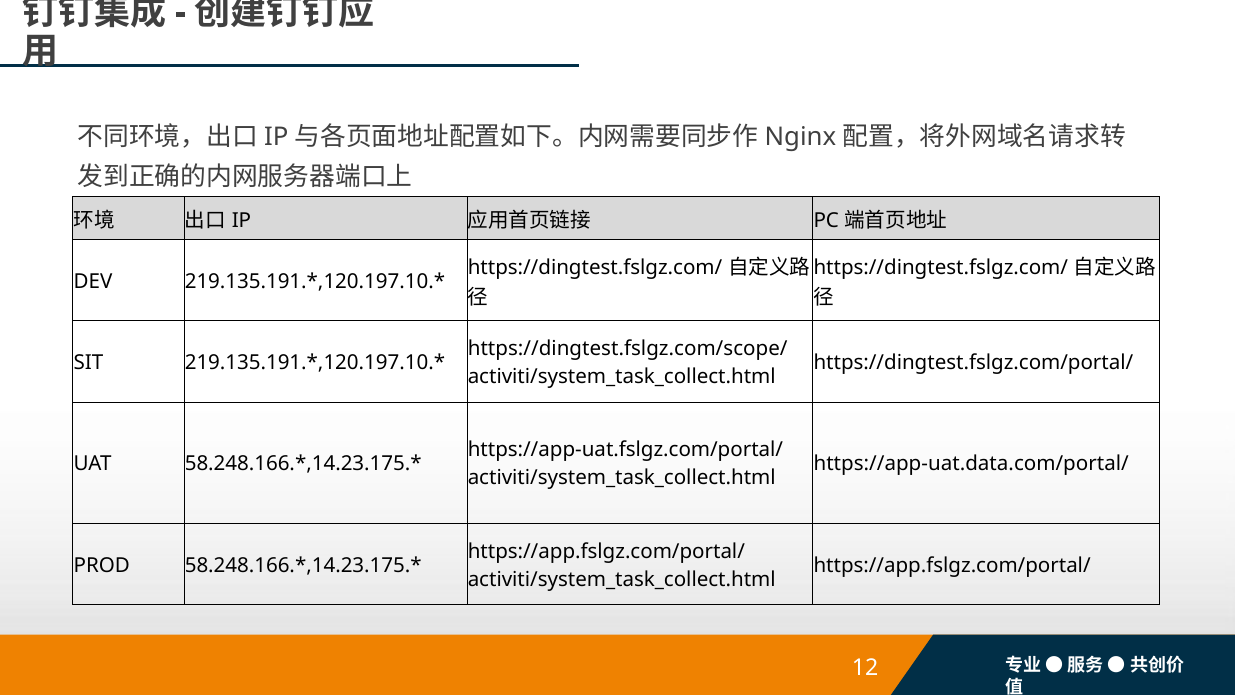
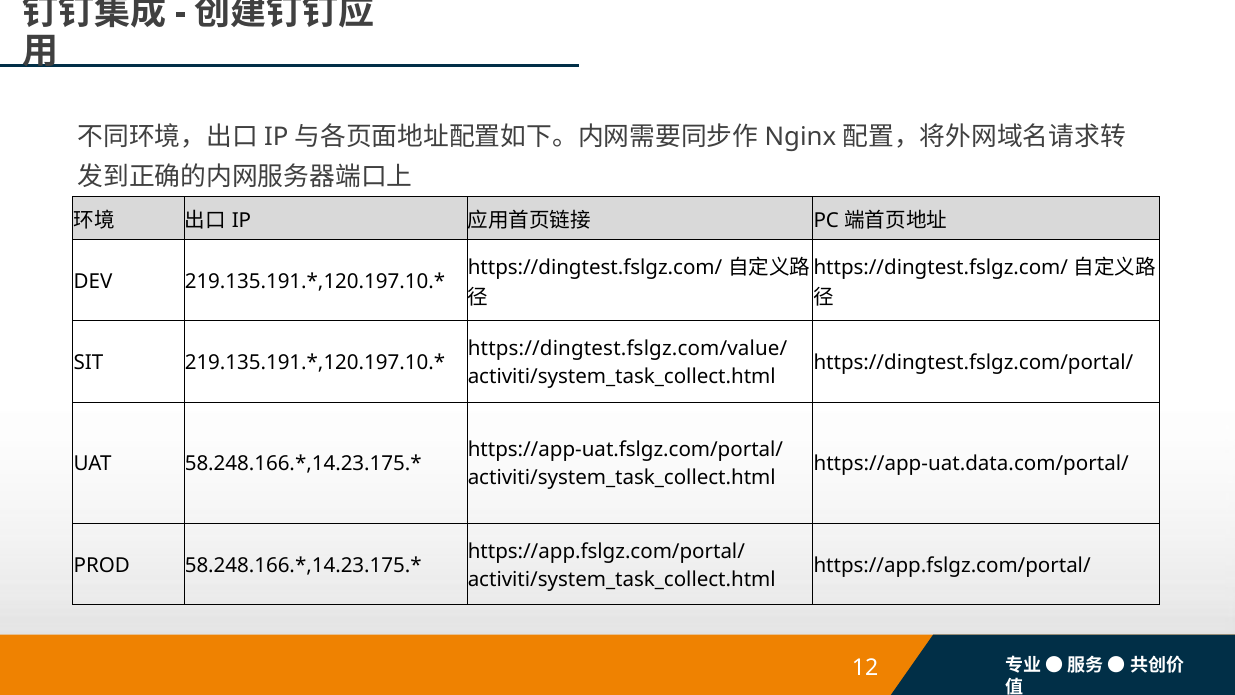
https://dingtest.fslgz.com/scope/: https://dingtest.fslgz.com/scope/ -> https://dingtest.fslgz.com/value/
